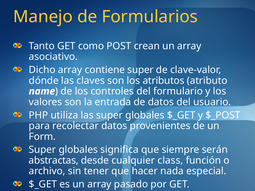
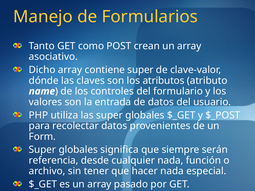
abstractas: abstractas -> referencia
cualquier class: class -> nada
